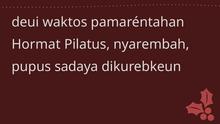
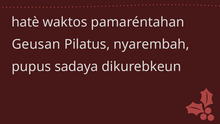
deui: deui -> hatè
Hormat: Hormat -> Geusan
